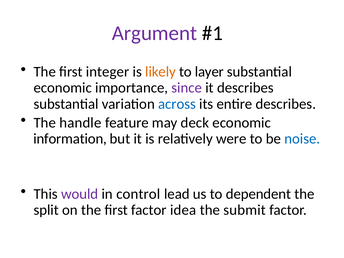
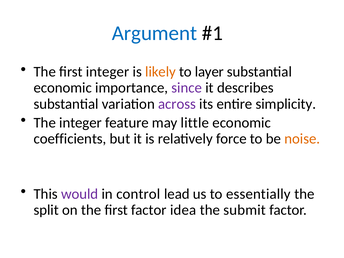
Argument colour: purple -> blue
across colour: blue -> purple
entire describes: describes -> simplicity
The handle: handle -> integer
deck: deck -> little
information: information -> coefficients
were: were -> force
noise colour: blue -> orange
dependent: dependent -> essentially
